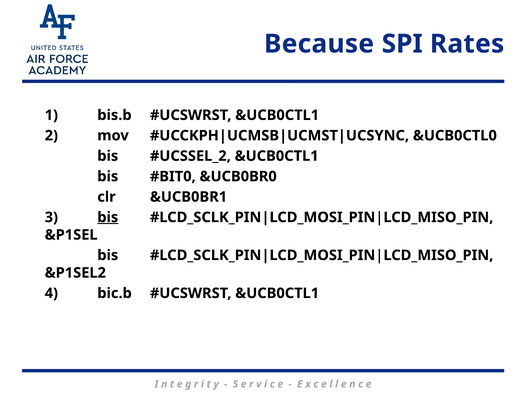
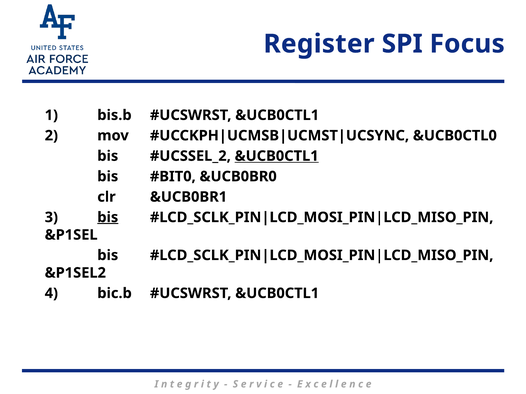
Because: Because -> Register
Rates: Rates -> Focus
&UCB0CTL1 at (277, 156) underline: none -> present
